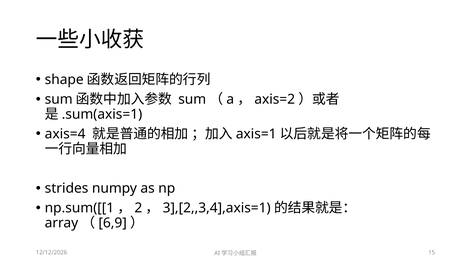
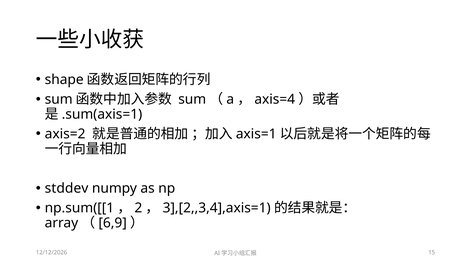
axis=2: axis=2 -> axis=4
axis=4: axis=4 -> axis=2
strides: strides -> stddev
